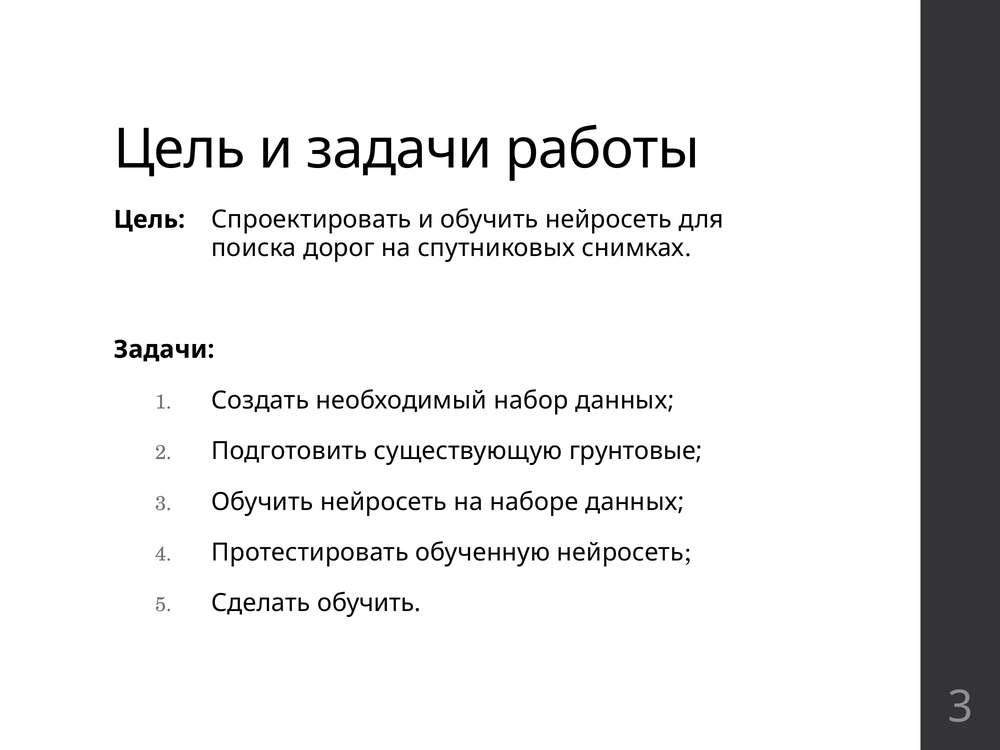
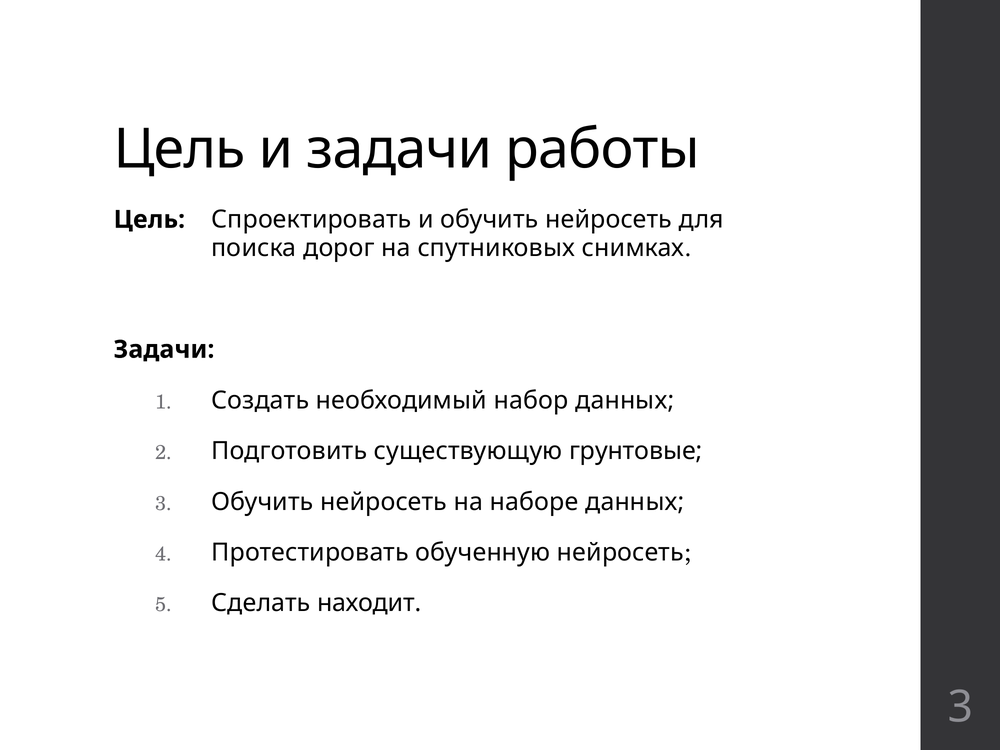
Сделать обучить: обучить -> находит
